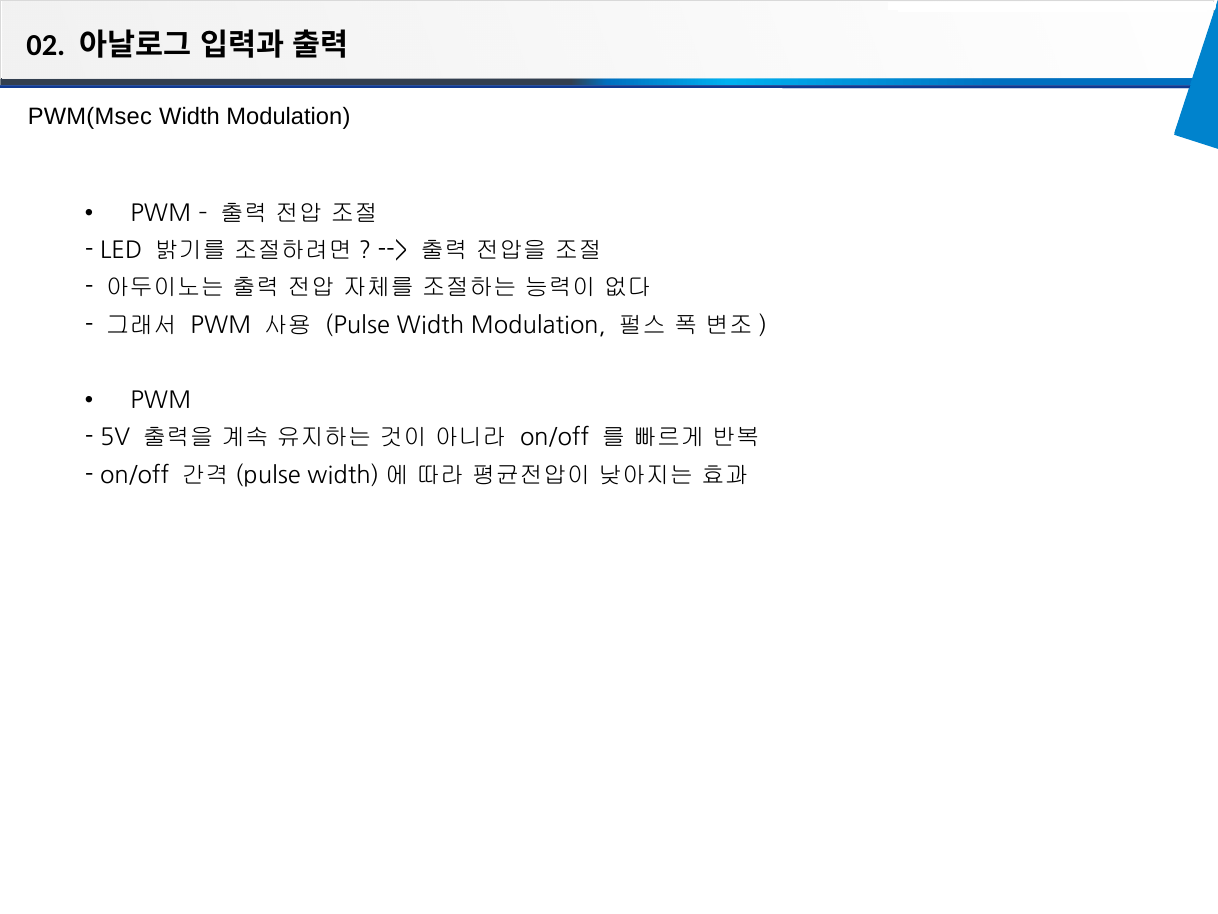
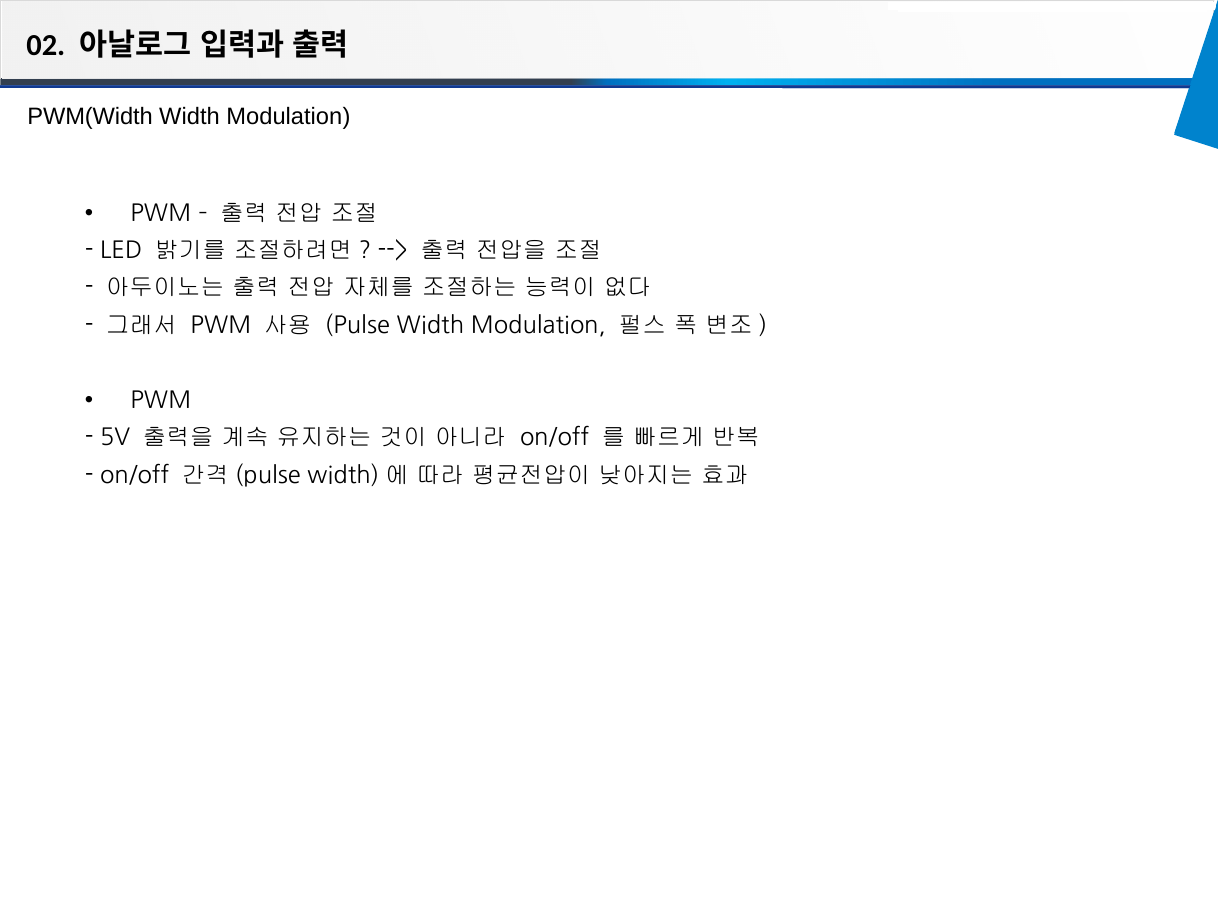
PWM(Msec: PWM(Msec -> PWM(Width
